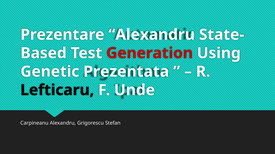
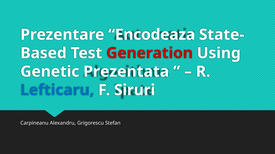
Prezentare Alexandru: Alexandru -> Encodeaza
Lefticaru colour: black -> blue
Unde: Unde -> Siruri
